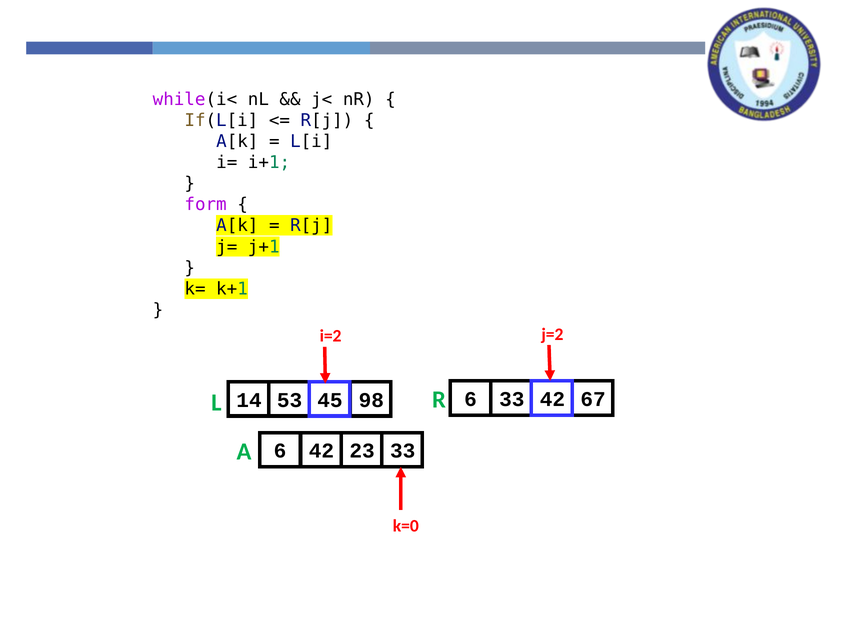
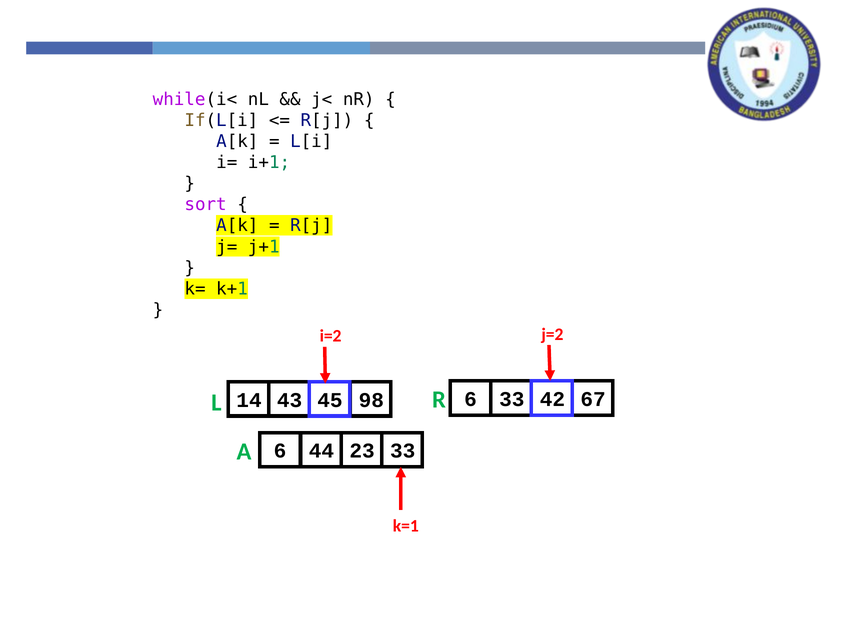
form: form -> sort
53: 53 -> 43
6 42: 42 -> 44
k=0: k=0 -> k=1
